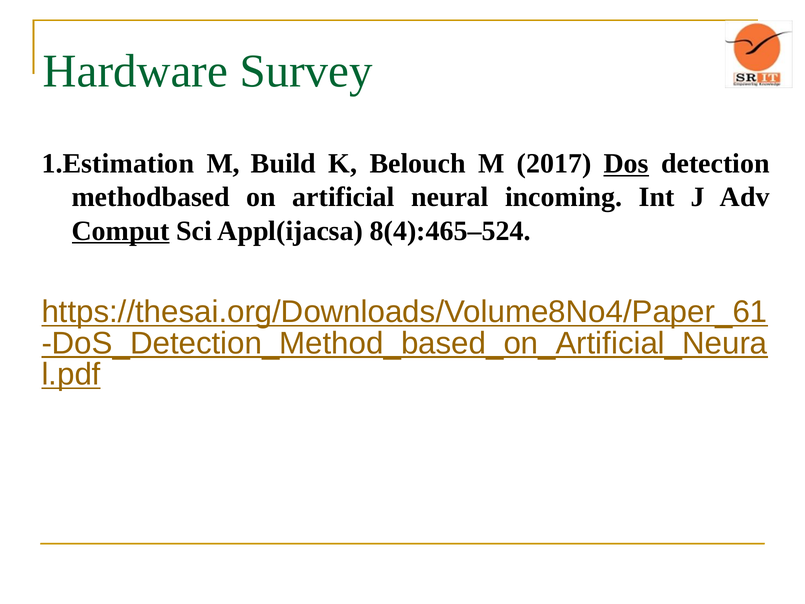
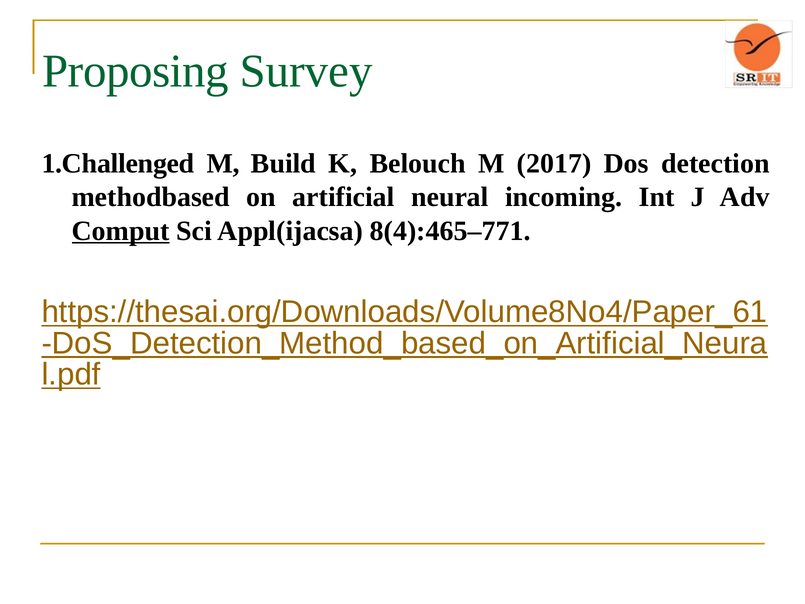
Hardware: Hardware -> Proposing
1.Estimation: 1.Estimation -> 1.Challenged
Dos underline: present -> none
8(4):465–524: 8(4):465–524 -> 8(4):465–771
